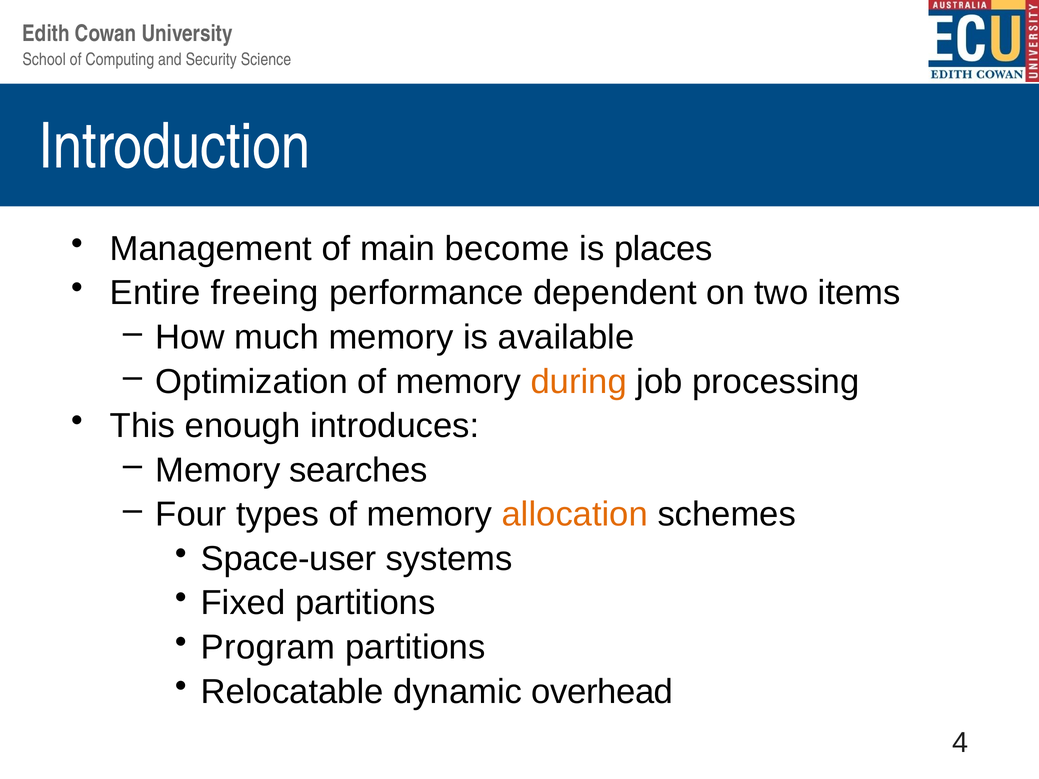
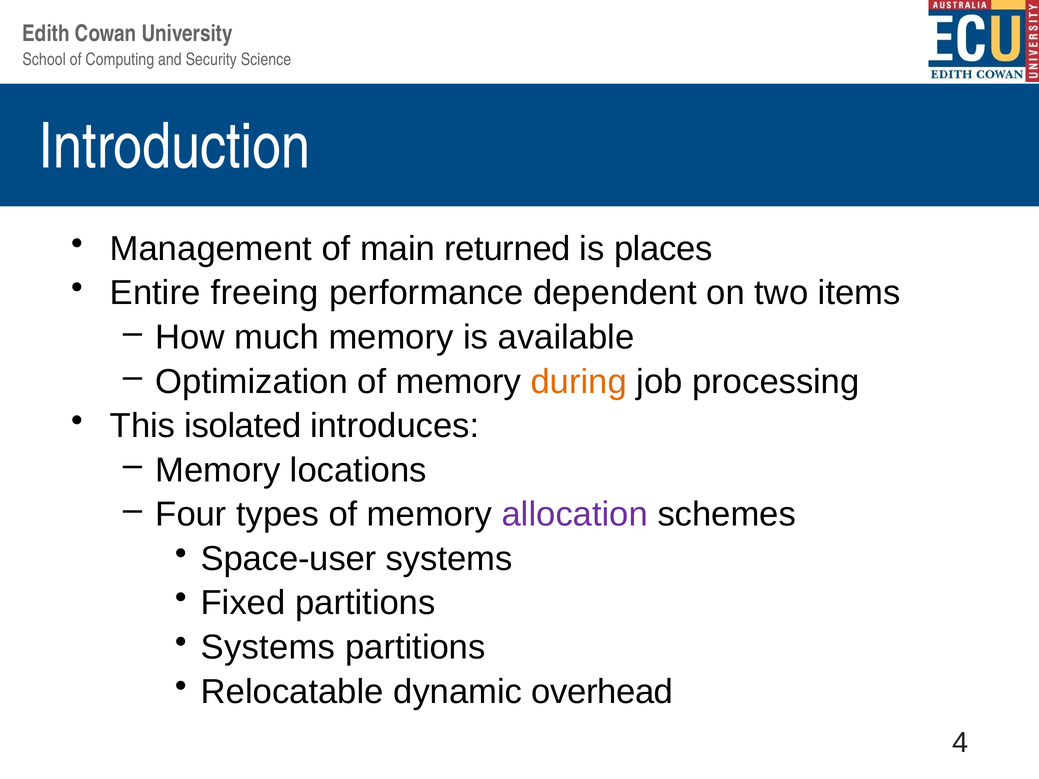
become: become -> returned
enough: enough -> isolated
searches: searches -> locations
allocation colour: orange -> purple
Program at (268, 648): Program -> Systems
